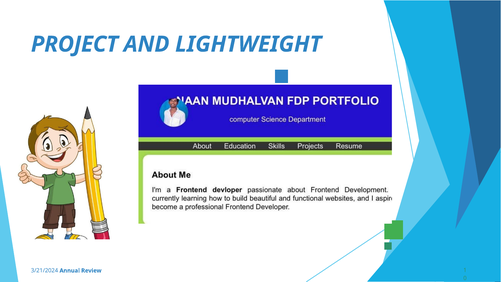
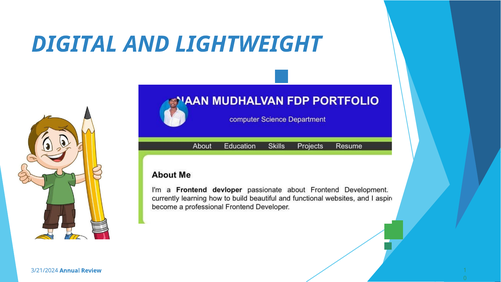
PROJECT: PROJECT -> DIGITAL
